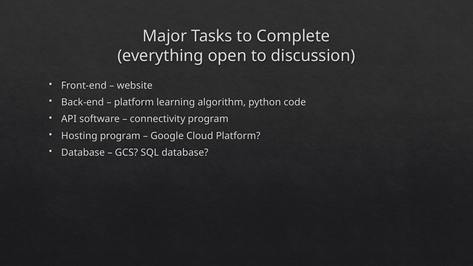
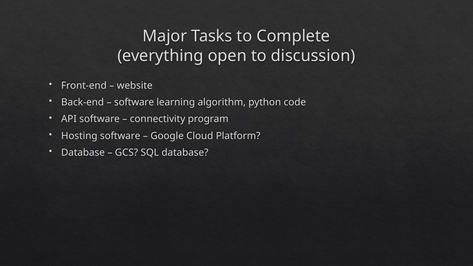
platform at (134, 102): platform -> software
Hosting program: program -> software
